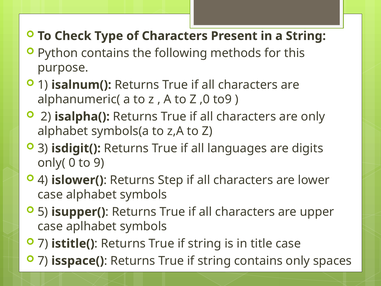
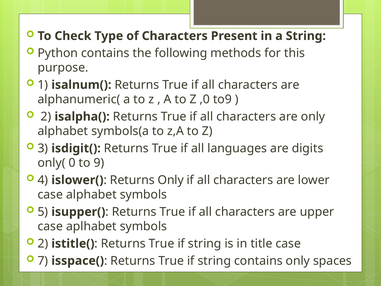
Returns Step: Step -> Only
7 at (43, 243): 7 -> 2
